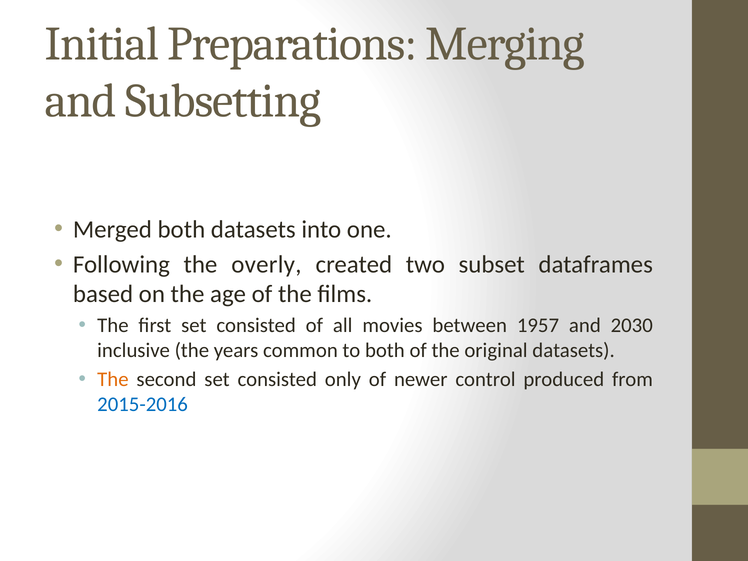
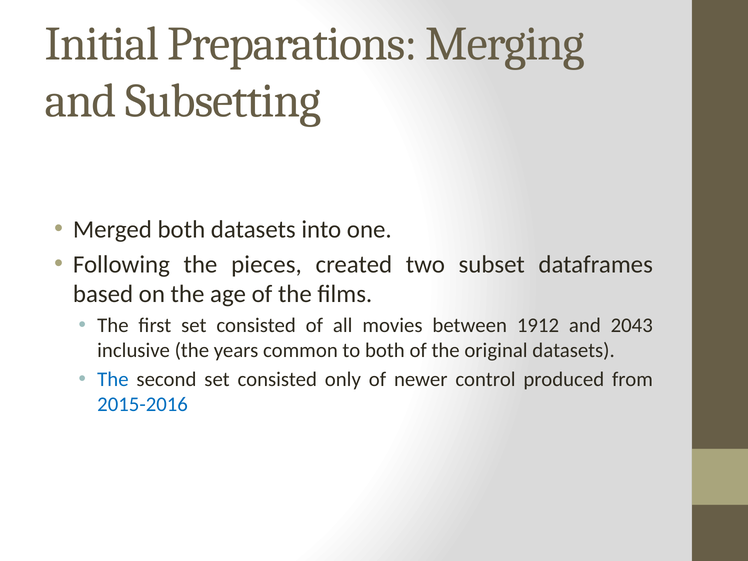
overly: overly -> pieces
1957: 1957 -> 1912
2030: 2030 -> 2043
The at (113, 380) colour: orange -> blue
